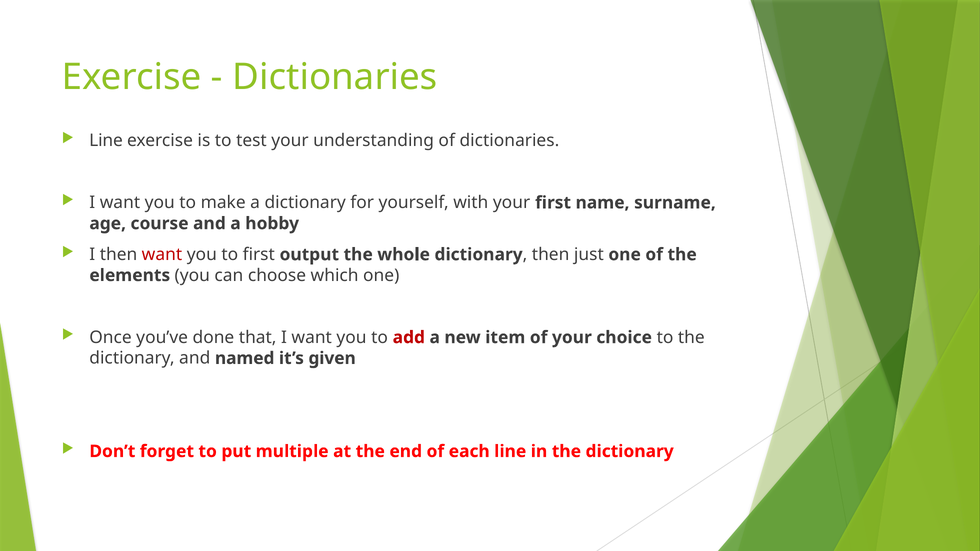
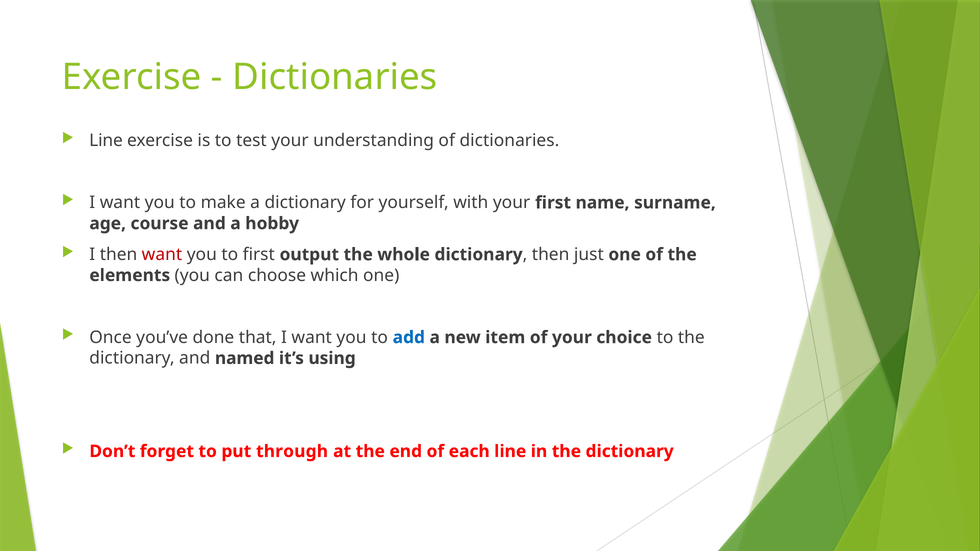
add colour: red -> blue
given: given -> using
multiple: multiple -> through
